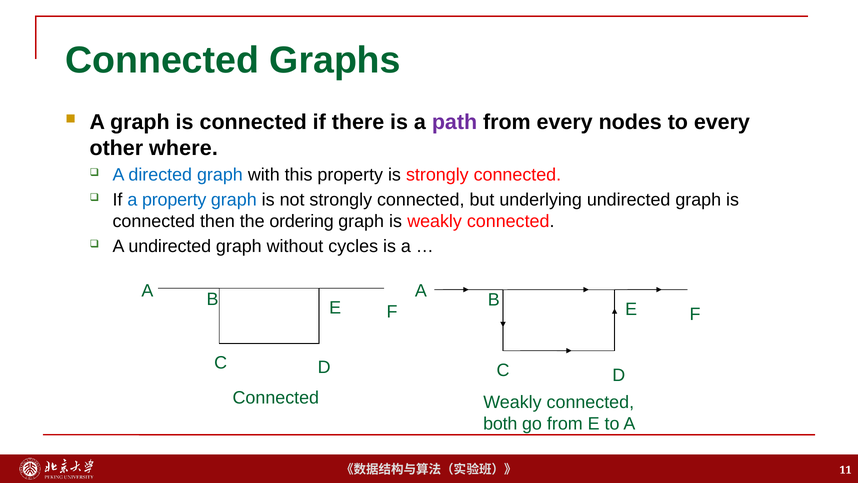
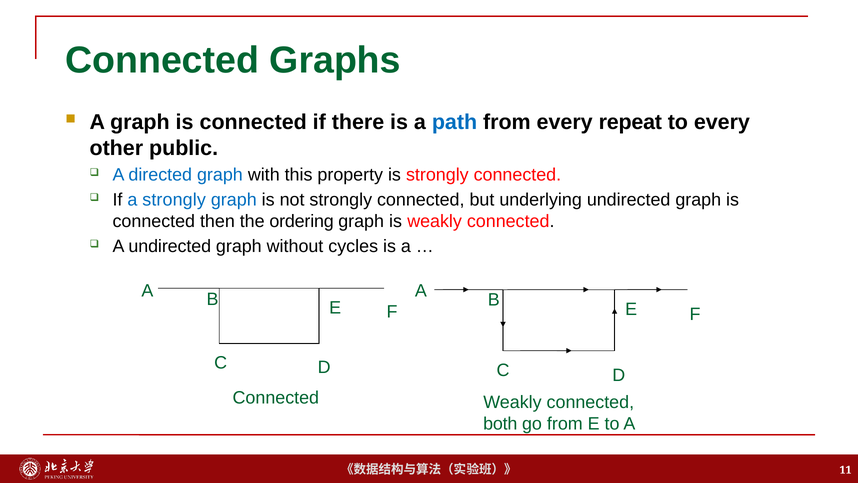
path colour: purple -> blue
nodes: nodes -> repeat
where: where -> public
a property: property -> strongly
